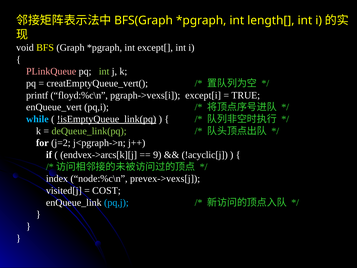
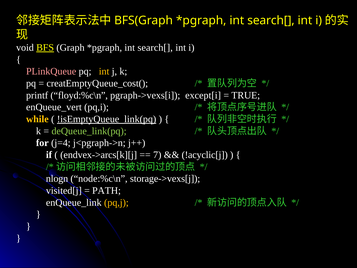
length[ at (271, 20): length[ -> search[
BFS underline: none -> present
except[ at (155, 48): except[ -> search[
int at (104, 71) colour: light green -> yellow
creatEmptyQueue_vert(: creatEmptyQueue_vert( -> creatEmptyQueue_cost(
while colour: light blue -> yellow
j=2: j=2 -> j=4
9: 9 -> 7
index: index -> nlogn
prevex->vexs[j: prevex->vexs[j -> storage->vexs[j
COST: COST -> PATH
pq,j colour: light blue -> yellow
